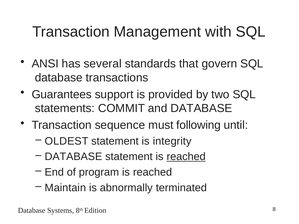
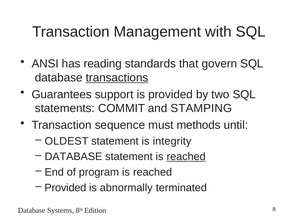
several: several -> reading
transactions underline: none -> present
and DATABASE: DATABASE -> STAMPING
following: following -> methods
Maintain at (65, 188): Maintain -> Provided
